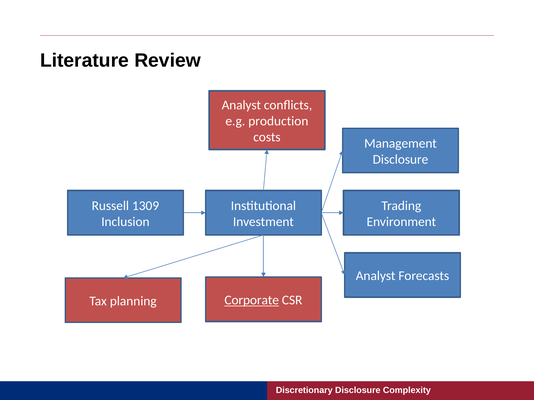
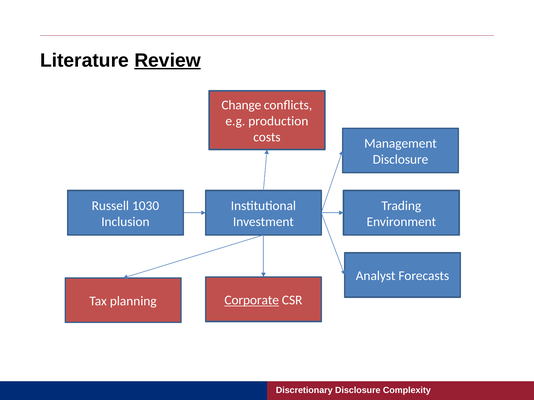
Review underline: none -> present
Analyst at (241, 105): Analyst -> Change
1309: 1309 -> 1030
